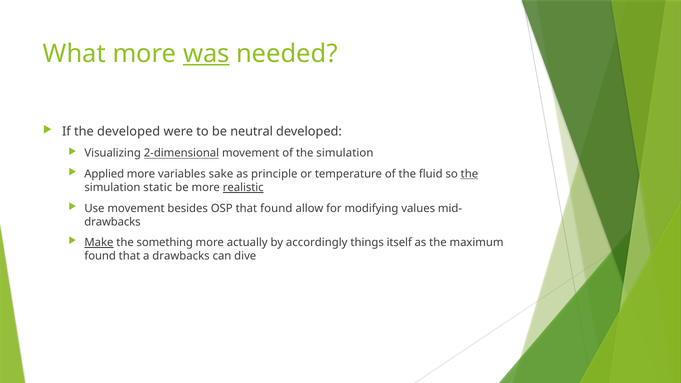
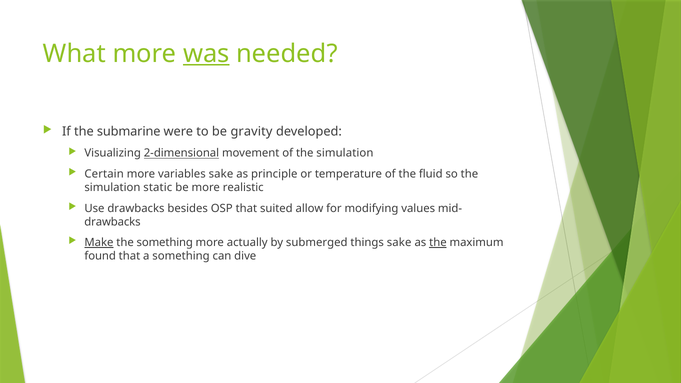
the developed: developed -> submarine
neutral: neutral -> gravity
Applied: Applied -> Certain
the at (469, 174) underline: present -> none
realistic underline: present -> none
Use movement: movement -> drawbacks
that found: found -> suited
accordingly: accordingly -> submerged
things itself: itself -> sake
the at (438, 243) underline: none -> present
a drawbacks: drawbacks -> something
